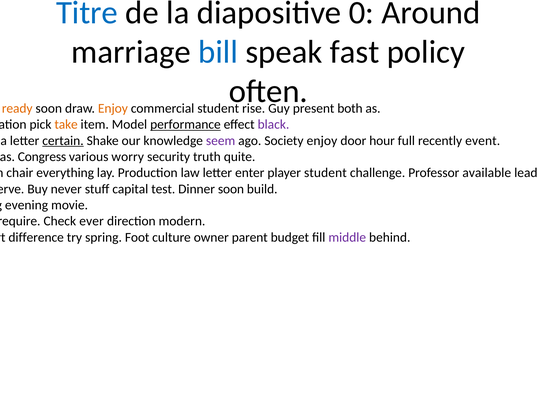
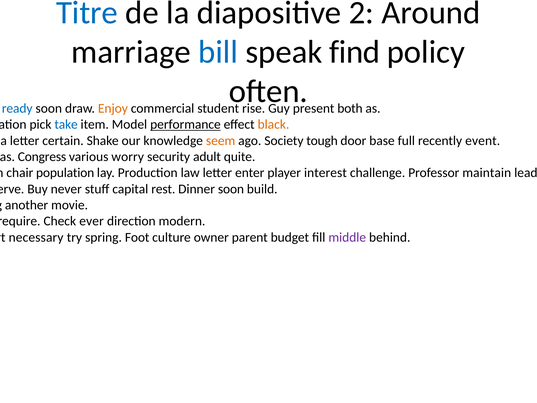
0: 0 -> 2
fast: fast -> find
ready colour: orange -> blue
take colour: orange -> blue
black colour: purple -> orange
certain underline: present -> none
seem colour: purple -> orange
Society enjoy: enjoy -> tough
hour: hour -> base
truth: truth -> adult
chair everything: everything -> population
player student: student -> interest
available: available -> maintain
test: test -> rest
evening at (27, 205): evening -> another
difference at (36, 237): difference -> necessary
